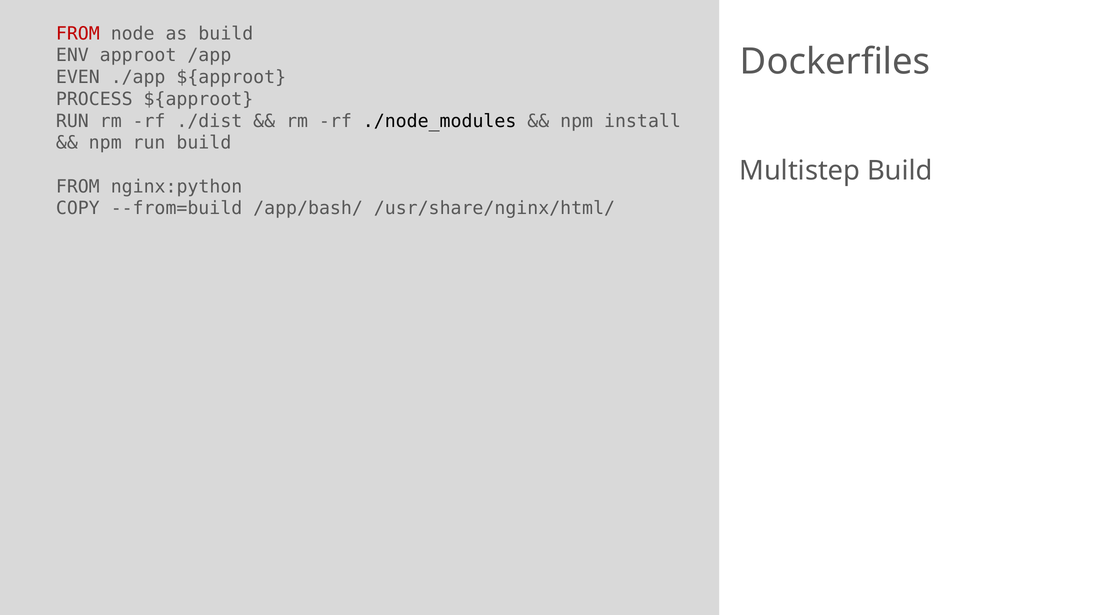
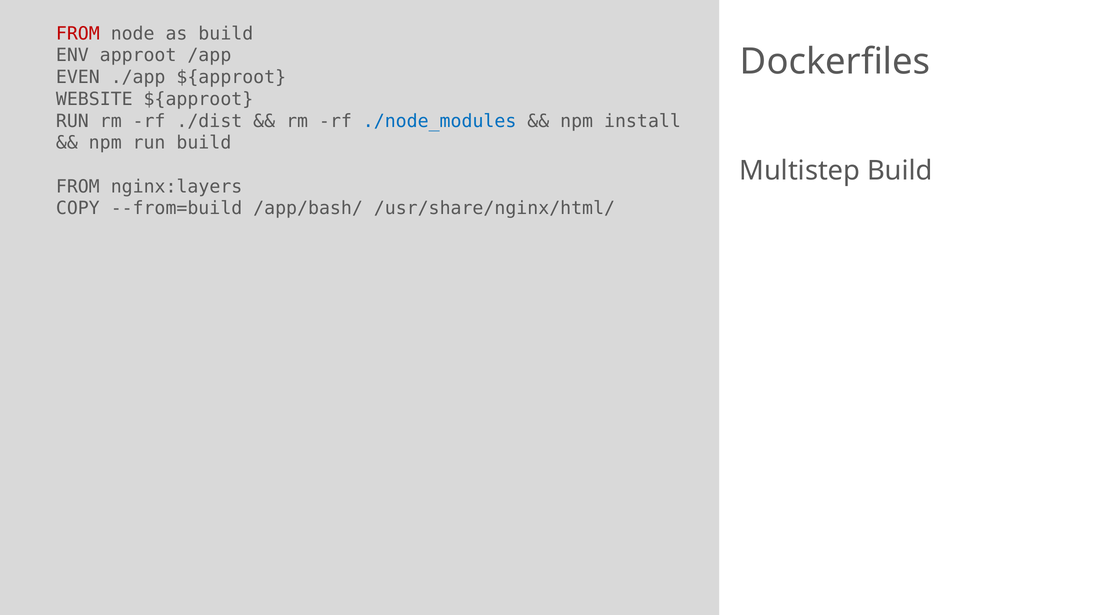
PROCESS: PROCESS -> WEBSITE
./node_modules colour: black -> blue
nginx:python: nginx:python -> nginx:layers
